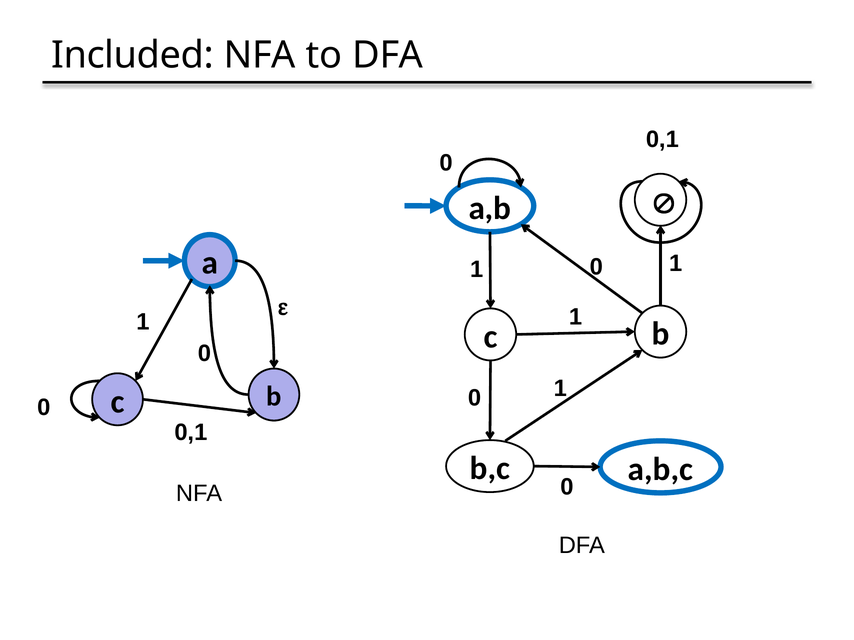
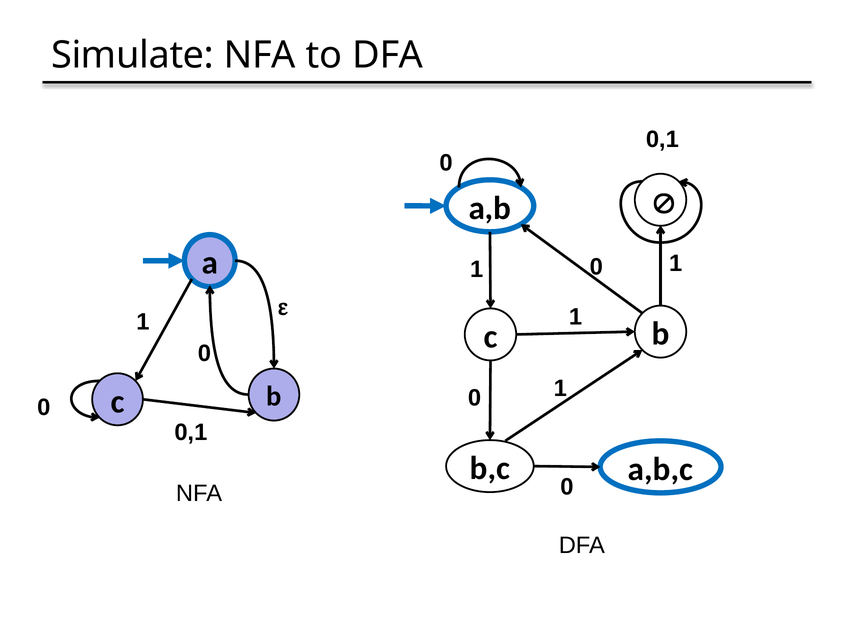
Included: Included -> Simulate
